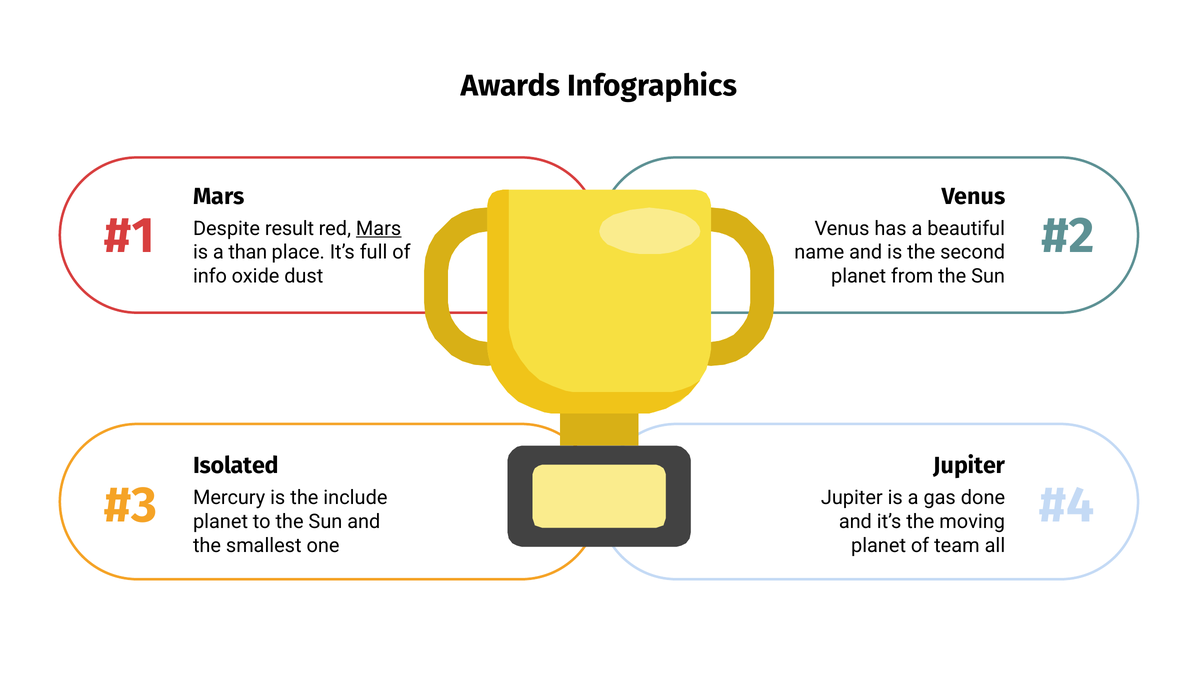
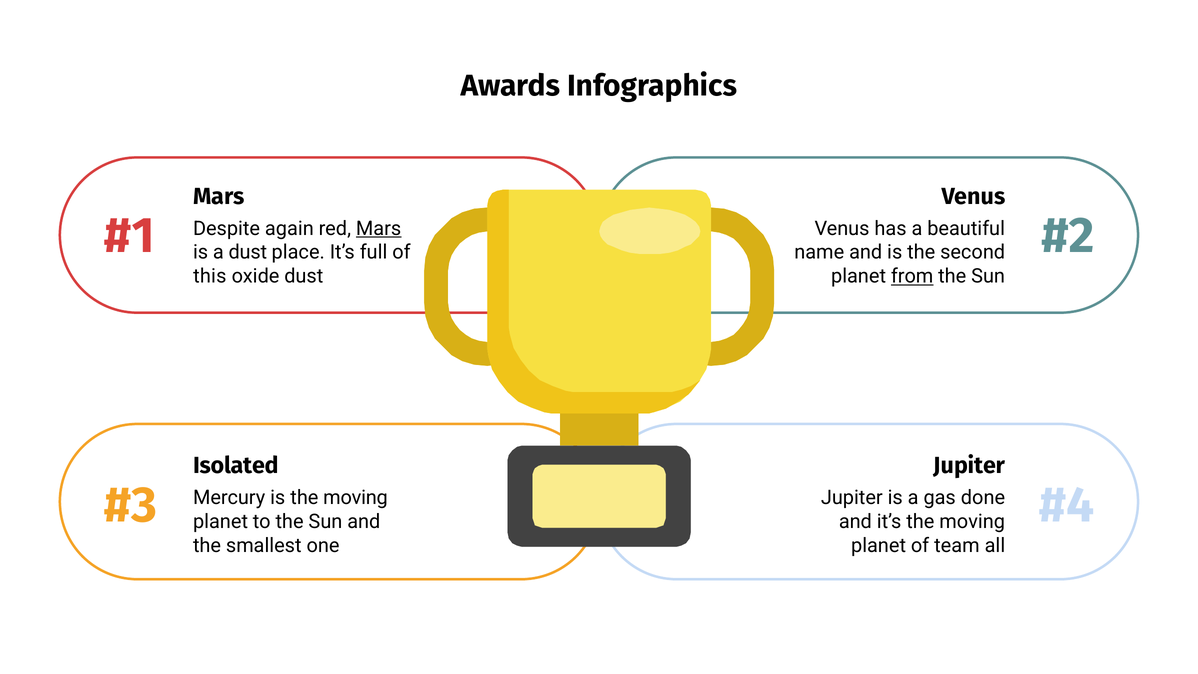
result: result -> again
a than: than -> dust
info: info -> this
from underline: none -> present
is the include: include -> moving
